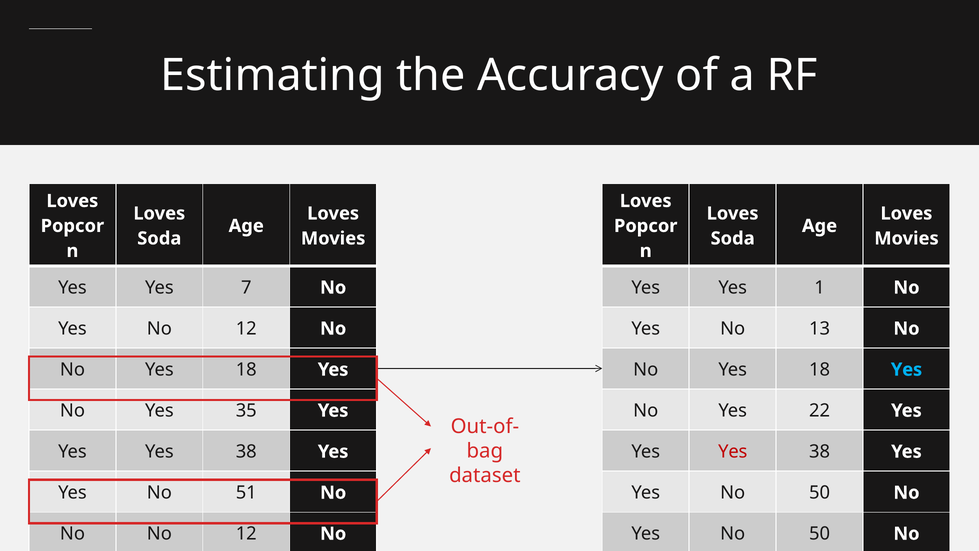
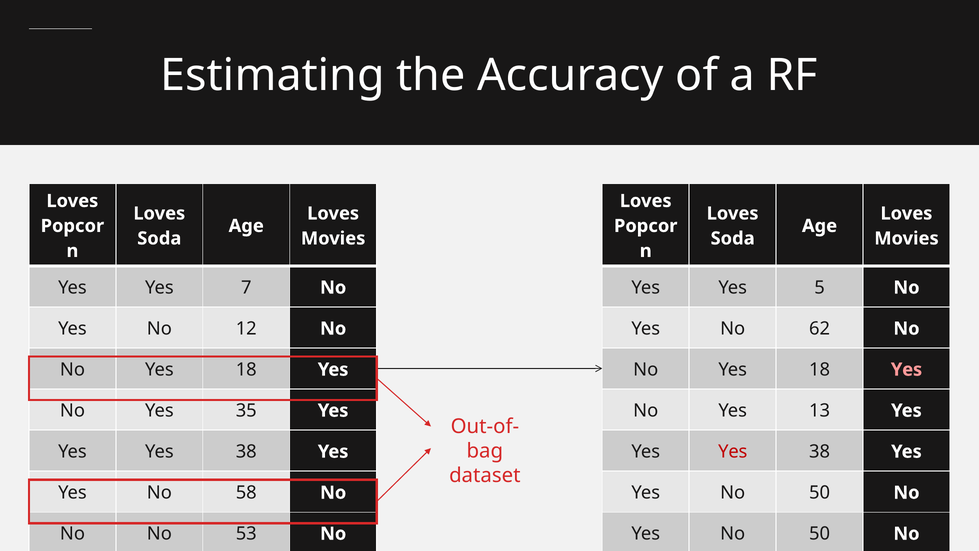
1: 1 -> 5
13: 13 -> 62
Yes at (907, 369) colour: light blue -> pink
22: 22 -> 13
51: 51 -> 58
No No 12: 12 -> 53
